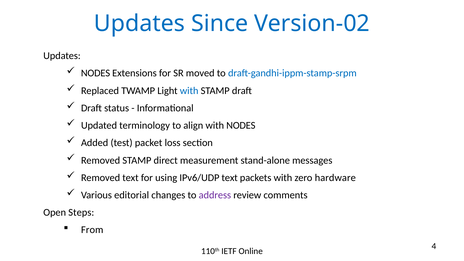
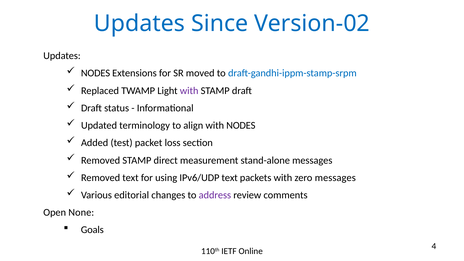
with at (189, 91) colour: blue -> purple
zero hardware: hardware -> messages
Steps: Steps -> None
From: From -> Goals
